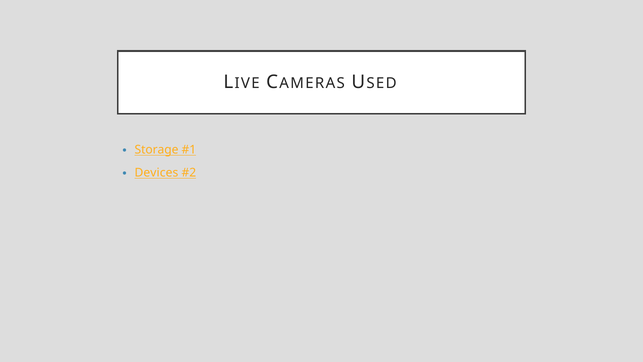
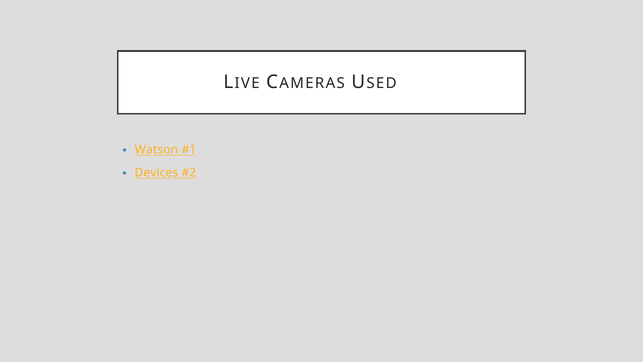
Storage: Storage -> Watson
